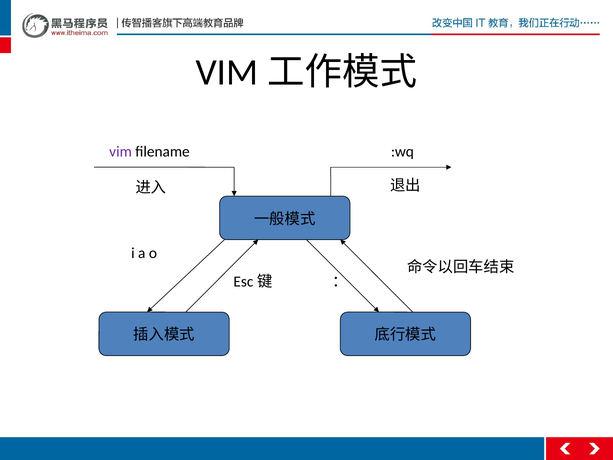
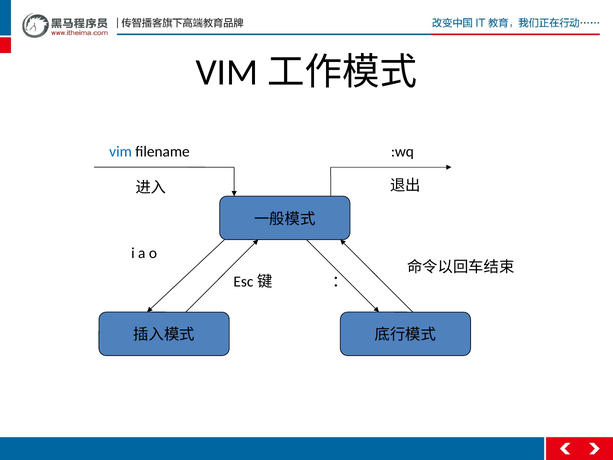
vim colour: purple -> blue
